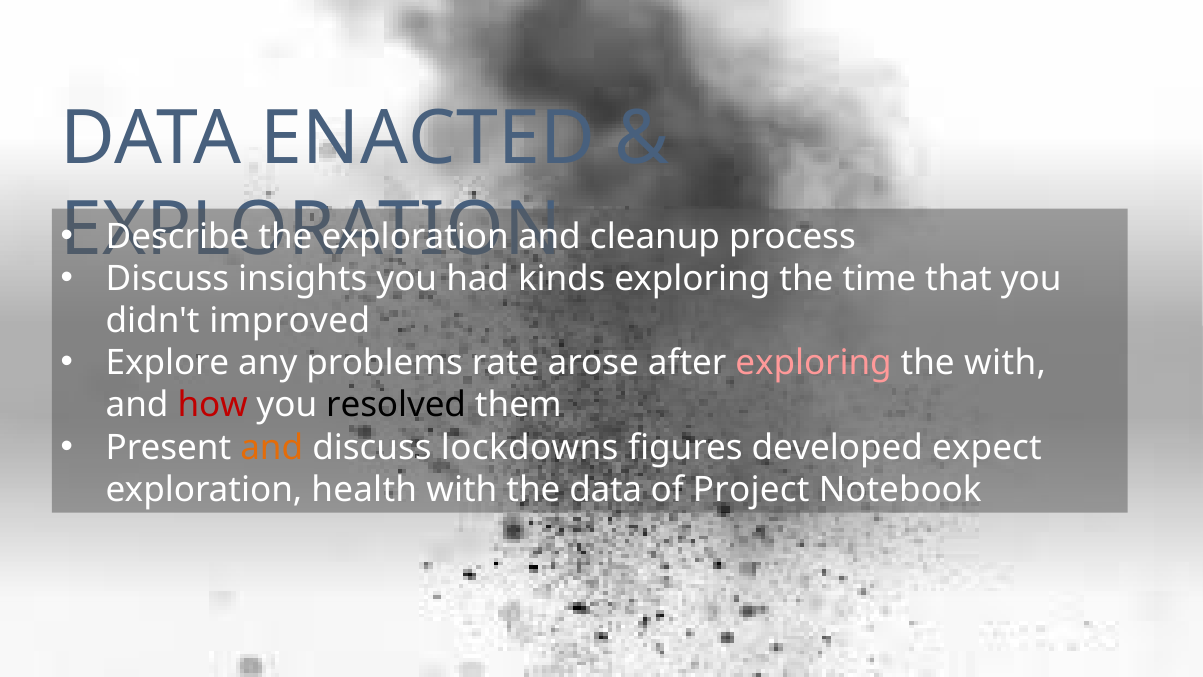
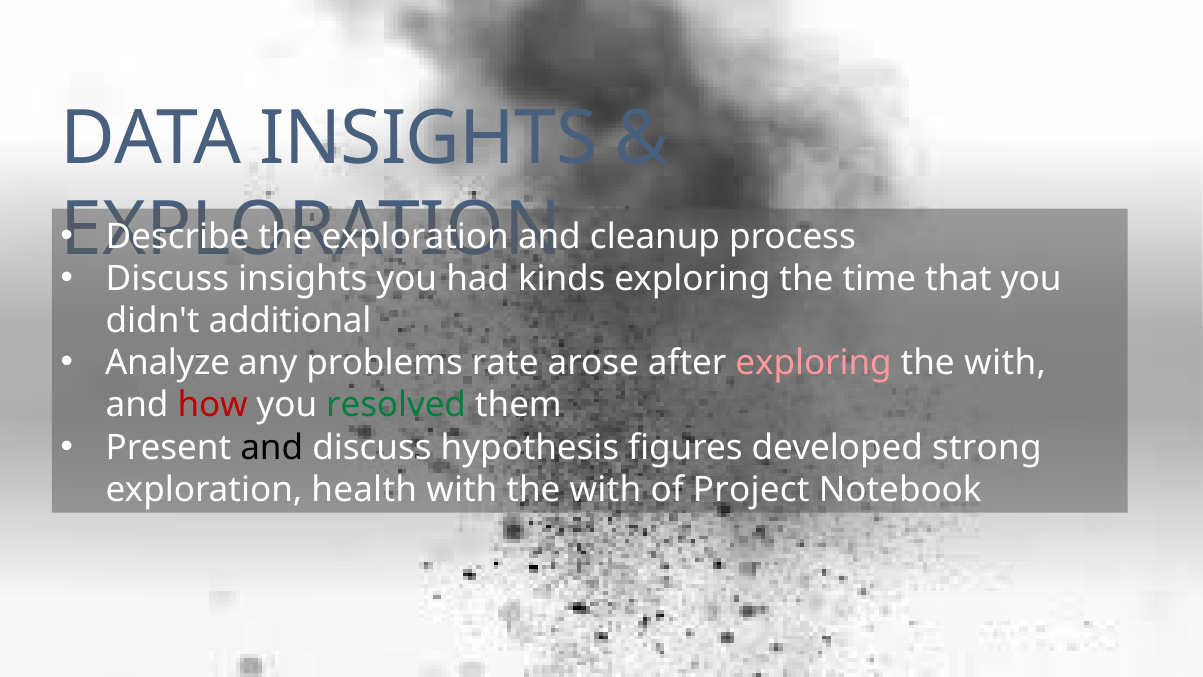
DATA ENACTED: ENACTED -> INSIGHTS
improved: improved -> additional
Explore: Explore -> Analyze
resolved colour: black -> green
and at (272, 447) colour: orange -> black
lockdowns: lockdowns -> hypothesis
expect: expect -> strong
with the data: data -> with
